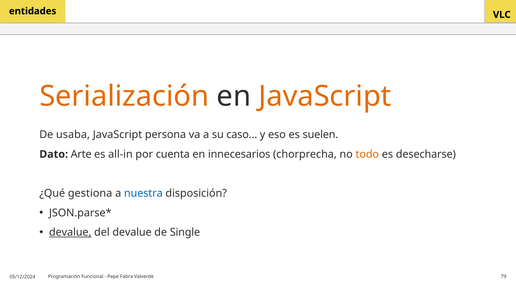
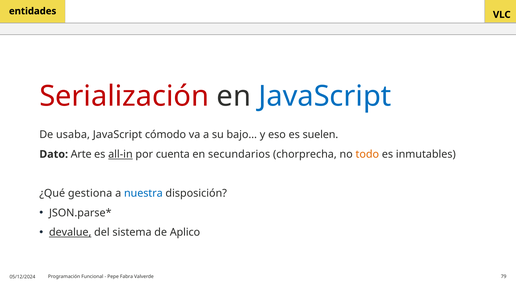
Serialización colour: orange -> red
JavaScript at (325, 96) colour: orange -> blue
persona: persona -> cómodo
caso…: caso… -> bajo…
all-in underline: none -> present
innecesarios: innecesarios -> secundarios
desecharse: desecharse -> inmutables
del devalue: devalue -> sistema
Single: Single -> Aplico
